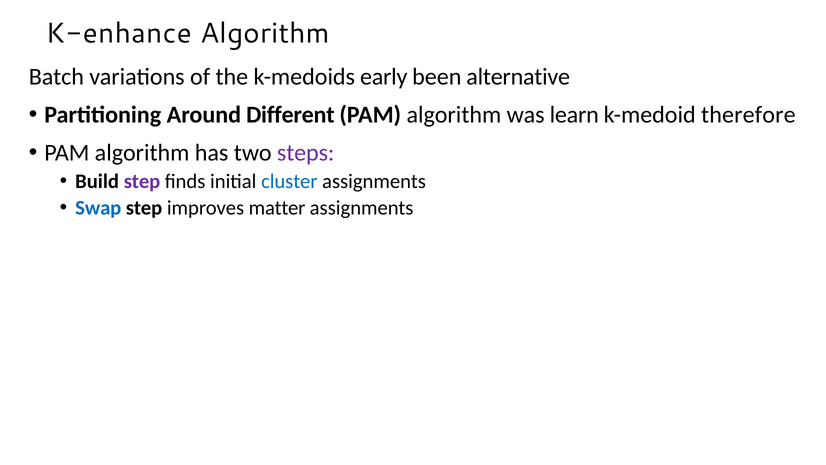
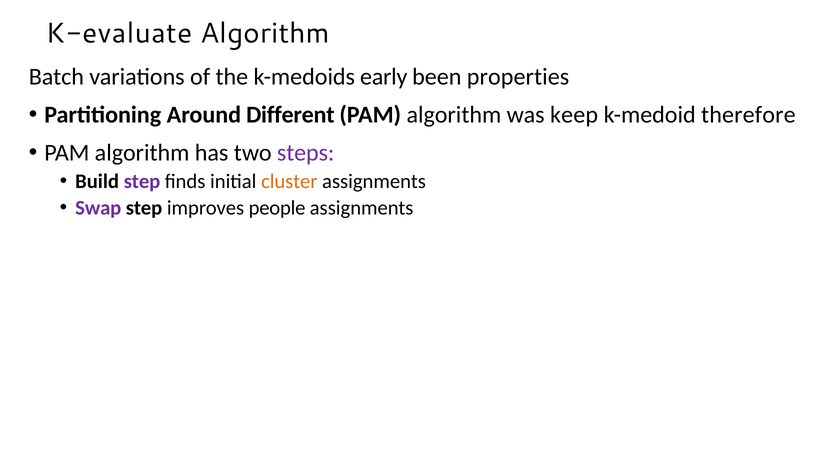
K-enhance: K-enhance -> K-evaluate
alternative: alternative -> properties
learn: learn -> keep
cluster colour: blue -> orange
Swap colour: blue -> purple
matter: matter -> people
